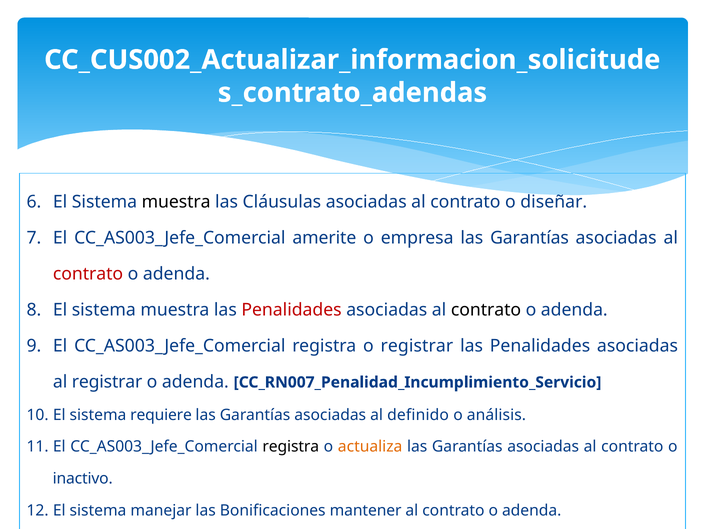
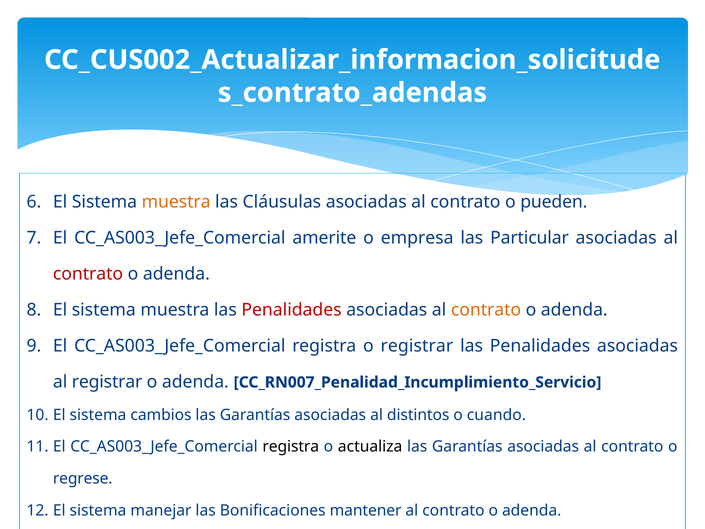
muestra at (176, 202) colour: black -> orange
diseñar: diseñar -> pueden
Garantías at (530, 238): Garantías -> Particular
contrato at (486, 310) colour: black -> orange
requiere: requiere -> cambios
definido: definido -> distintos
análisis: análisis -> cuando
actualiza at (370, 447) colour: orange -> black
inactivo: inactivo -> regrese
